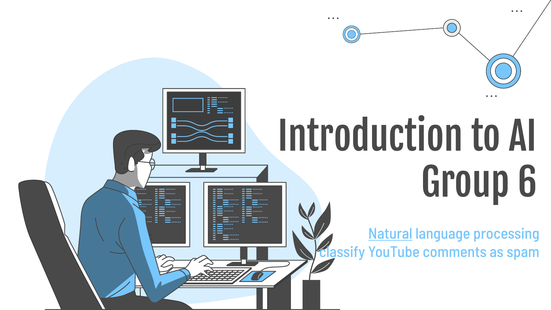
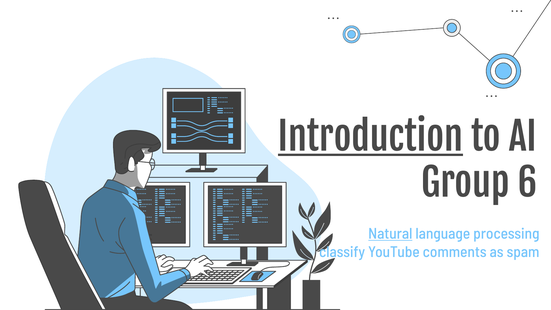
Introduction underline: none -> present
